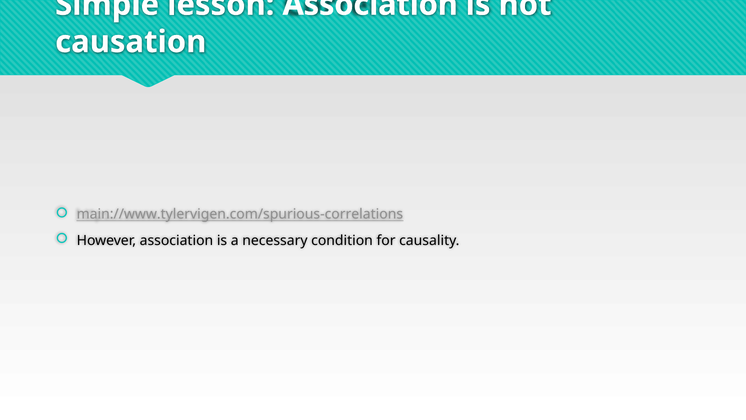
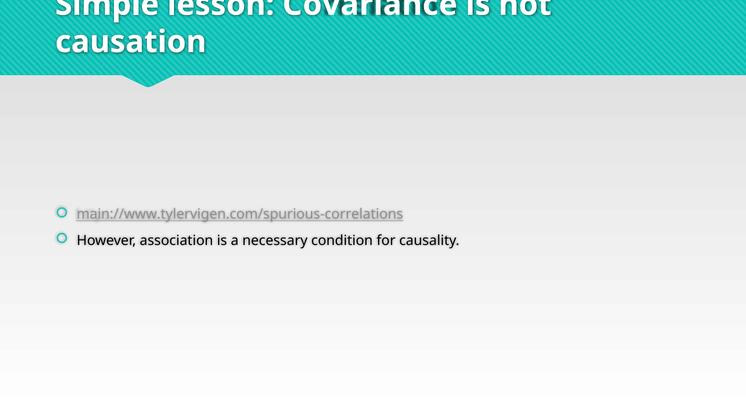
lesson Association: Association -> Covariance
